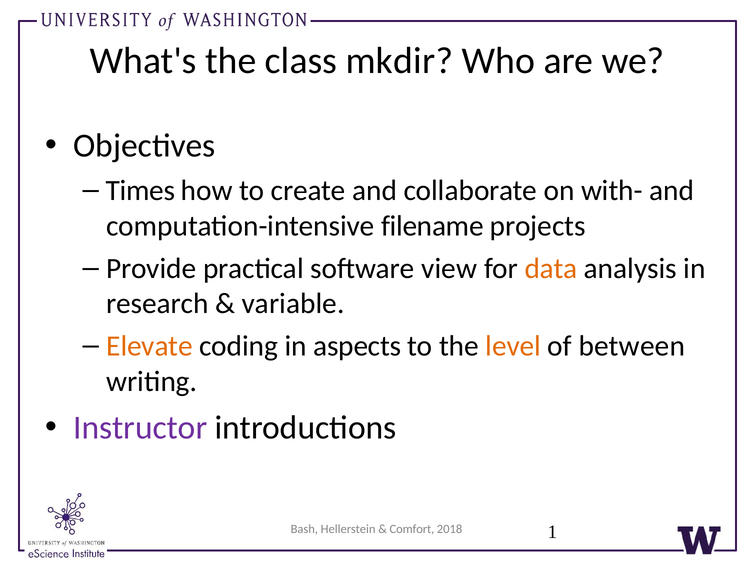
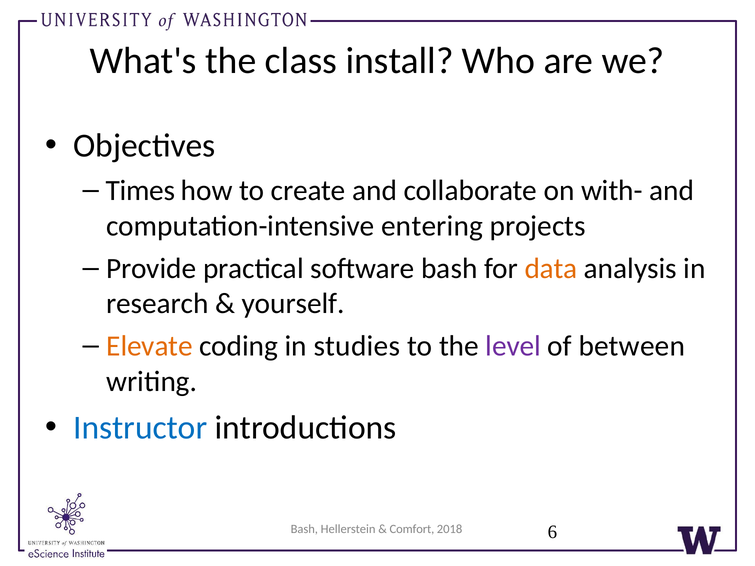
mkdir: mkdir -> install
filename: filename -> entering
software view: view -> bash
variable: variable -> yourself
aspects: aspects -> studies
level colour: orange -> purple
Instructor colour: purple -> blue
1: 1 -> 6
